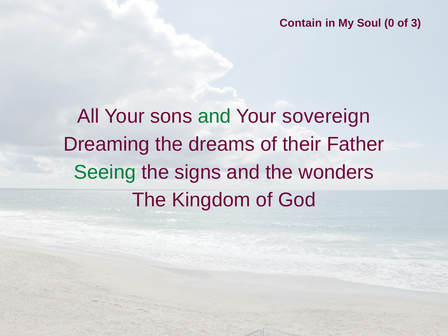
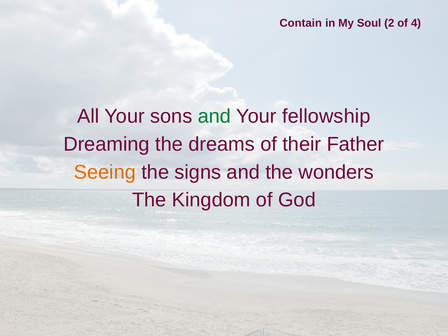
0: 0 -> 2
3: 3 -> 4
sovereign: sovereign -> fellowship
Seeing colour: green -> orange
